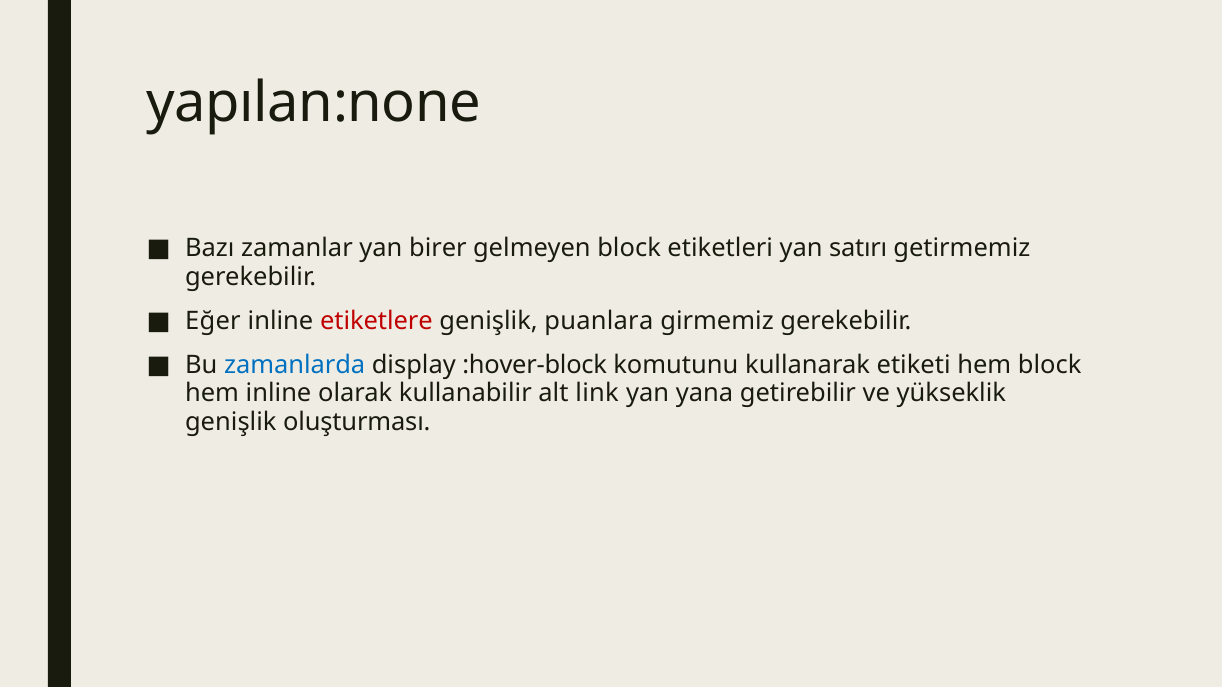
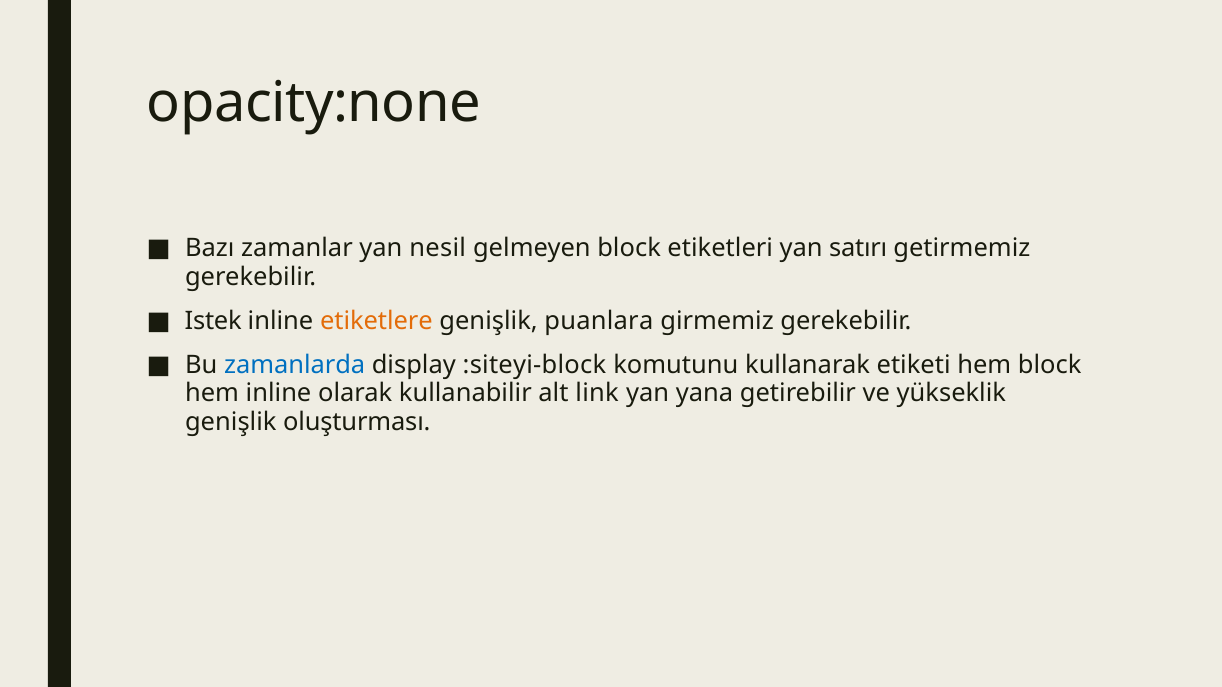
yapılan:none: yapılan:none -> opacity:none
birer: birer -> nesil
Eğer: Eğer -> Istek
etiketlere colour: red -> orange
:hover-block: :hover-block -> :siteyi-block
